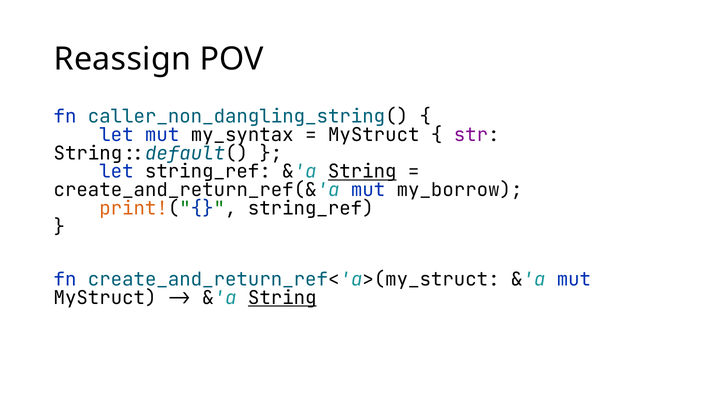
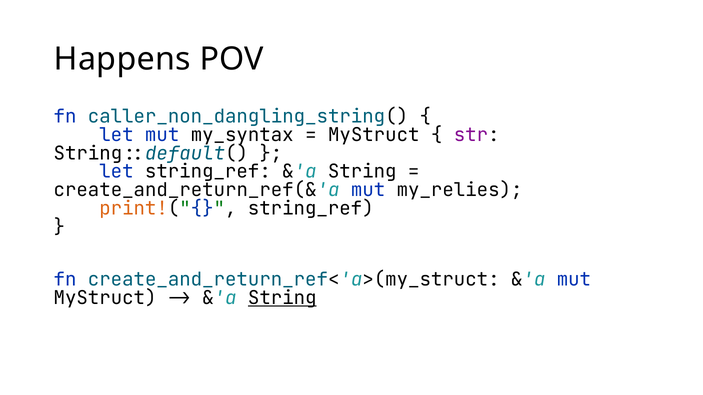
Reassign: Reassign -> Happens
String at (362, 172) underline: present -> none
my_borrow: my_borrow -> my_relies
